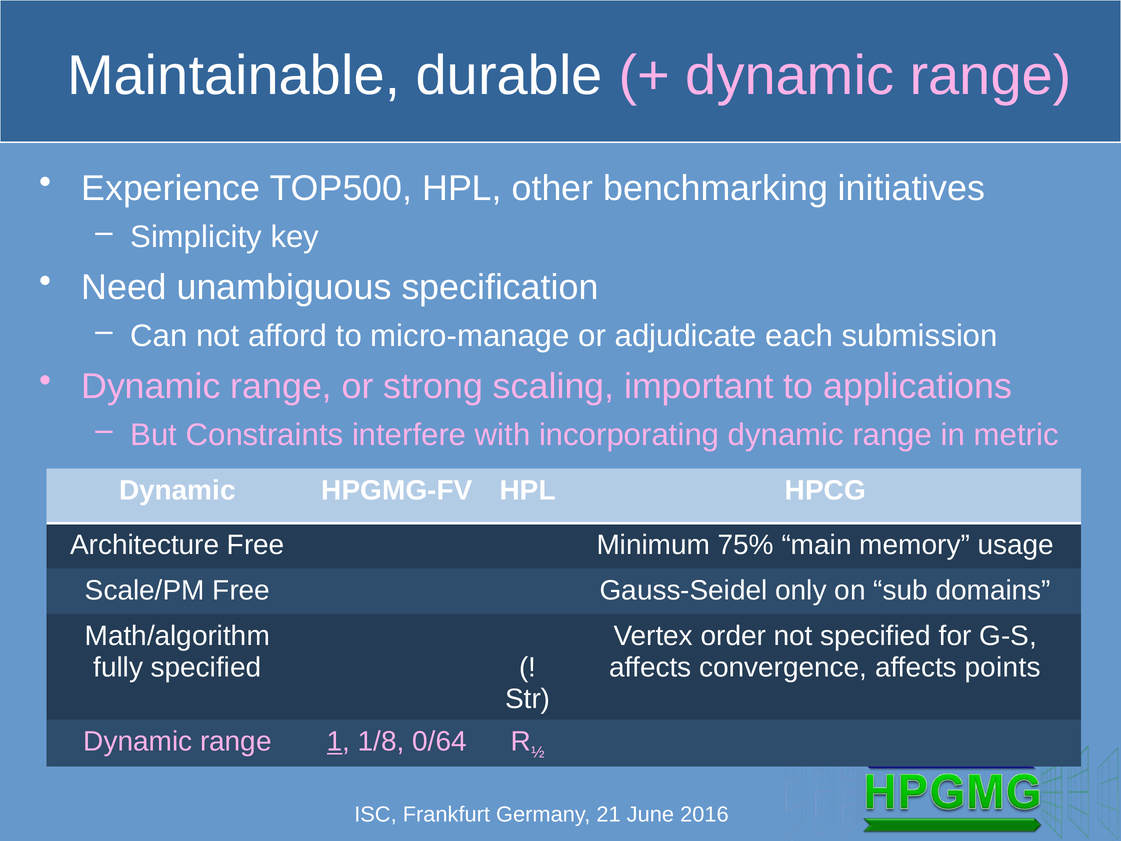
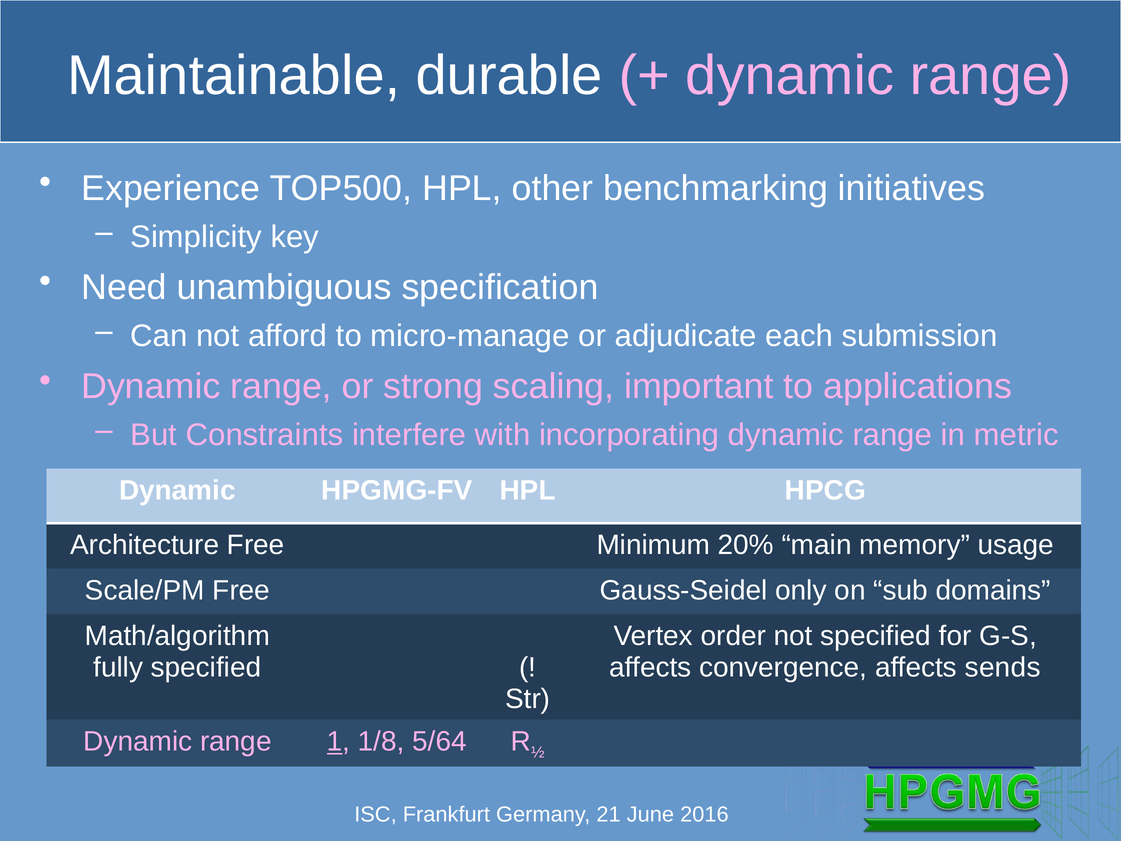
75%: 75% -> 20%
points: points -> sends
0/64: 0/64 -> 5/64
